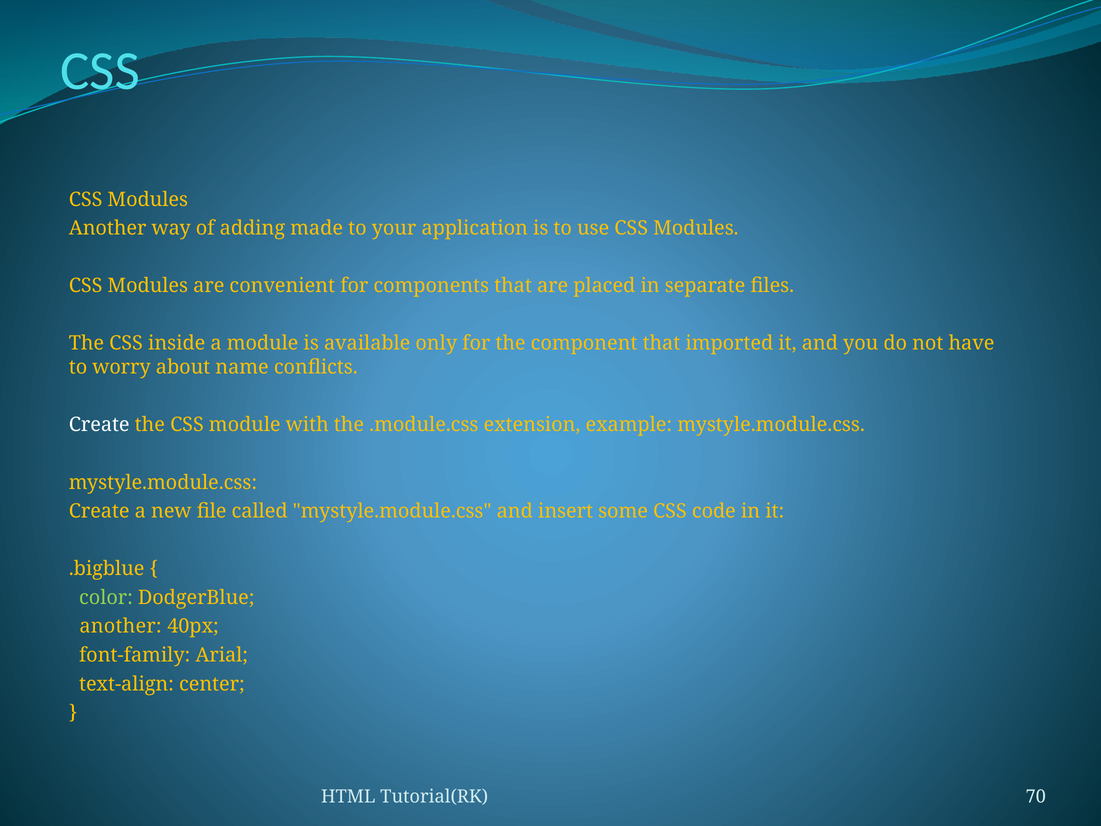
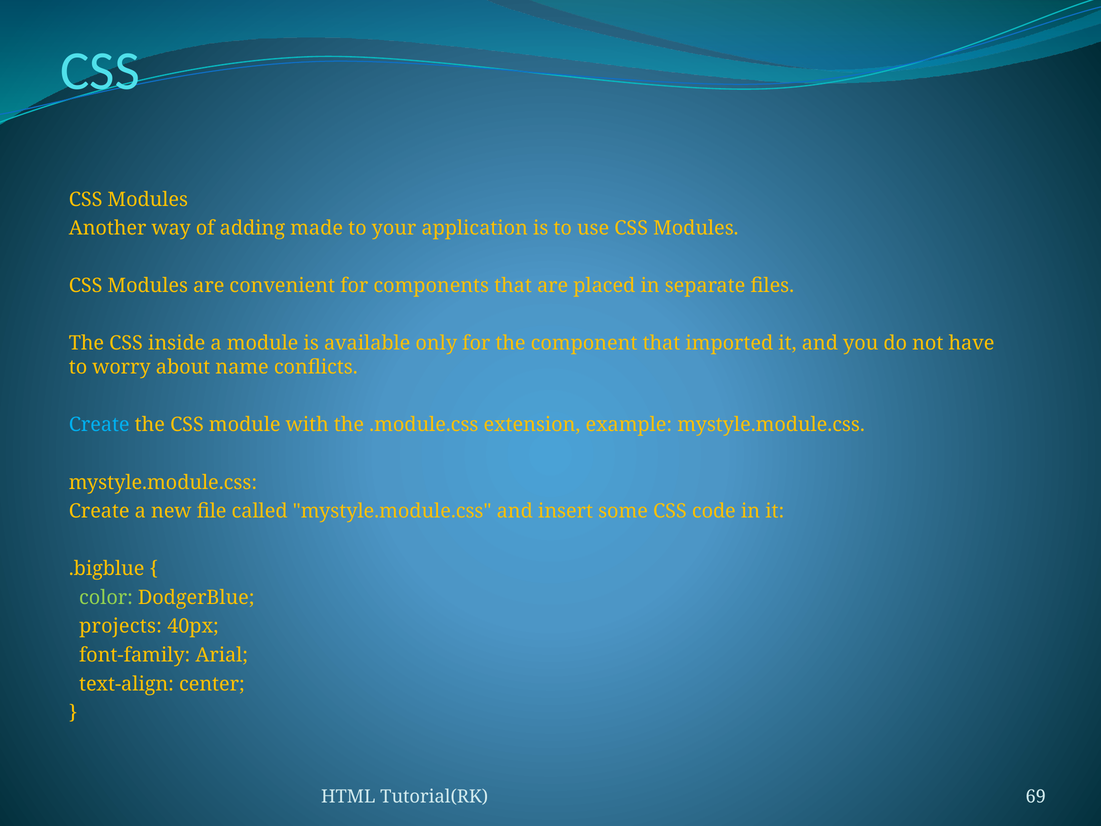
Create at (99, 425) colour: white -> light blue
another at (121, 626): another -> projects
70: 70 -> 69
